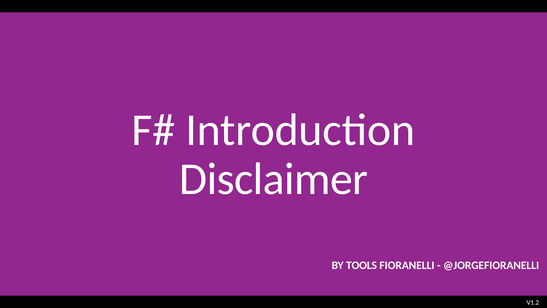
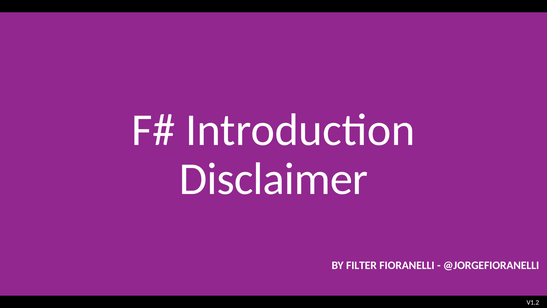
TOOLS: TOOLS -> FILTER
